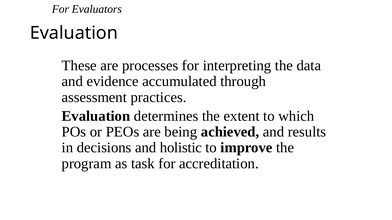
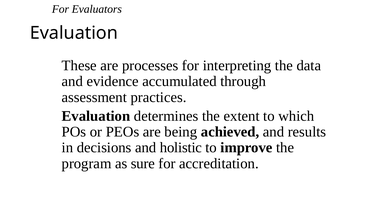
task: task -> sure
